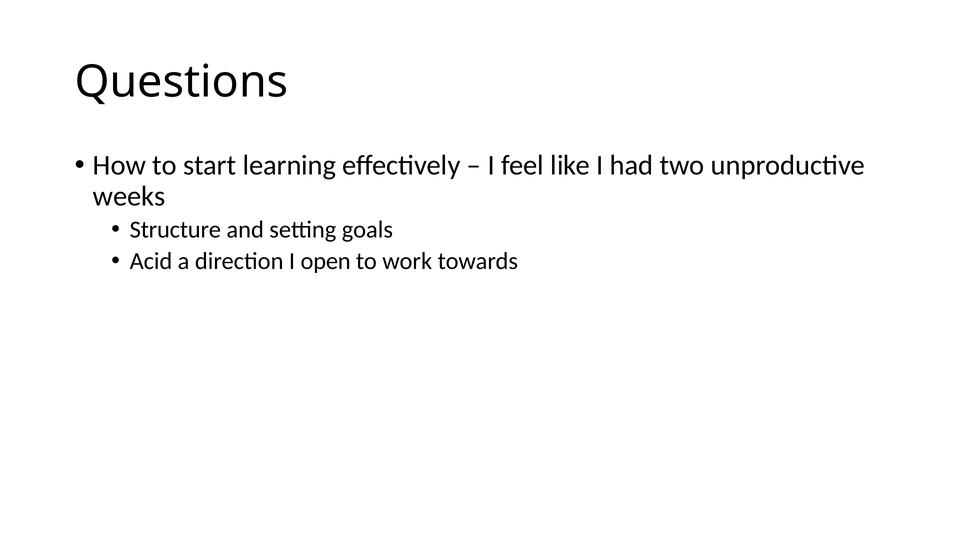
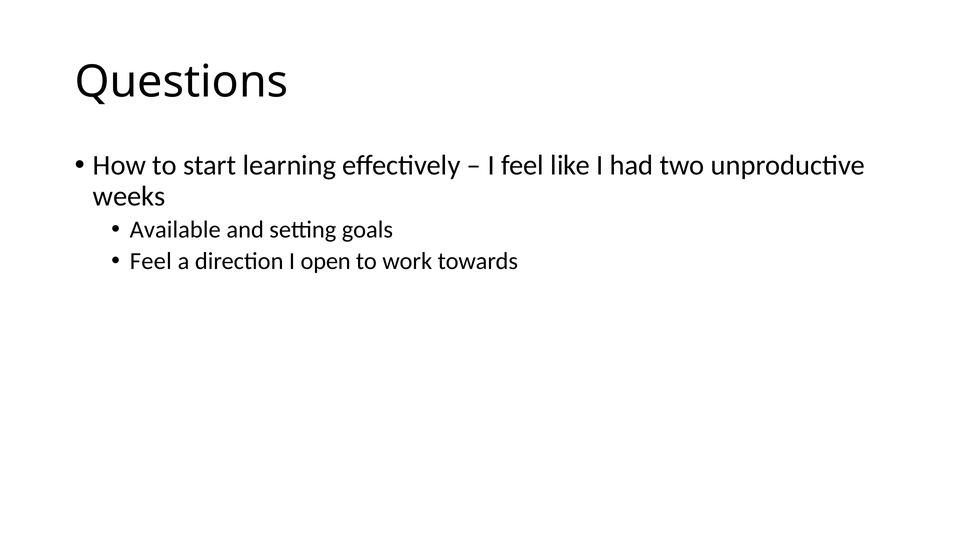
Structure: Structure -> Available
Acid at (151, 262): Acid -> Feel
